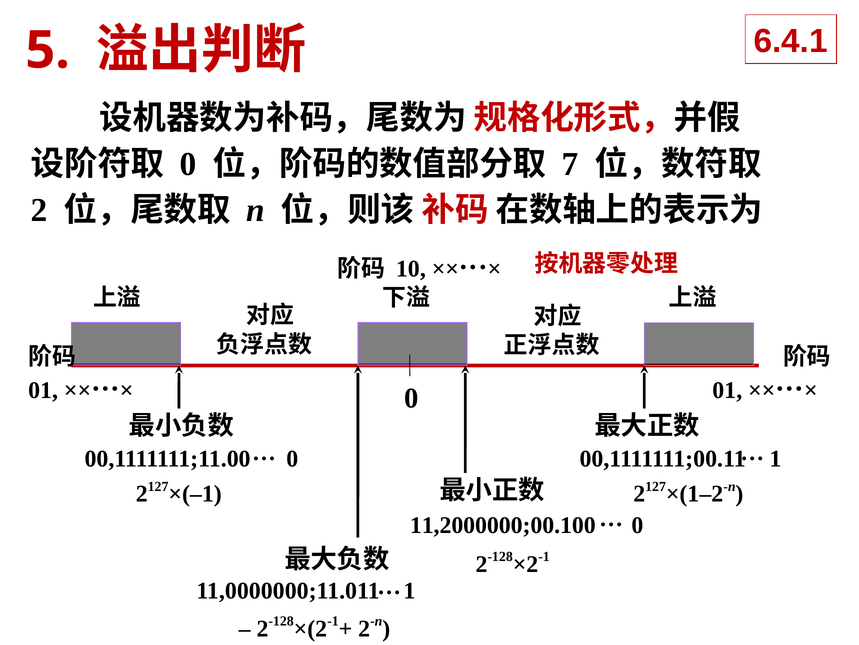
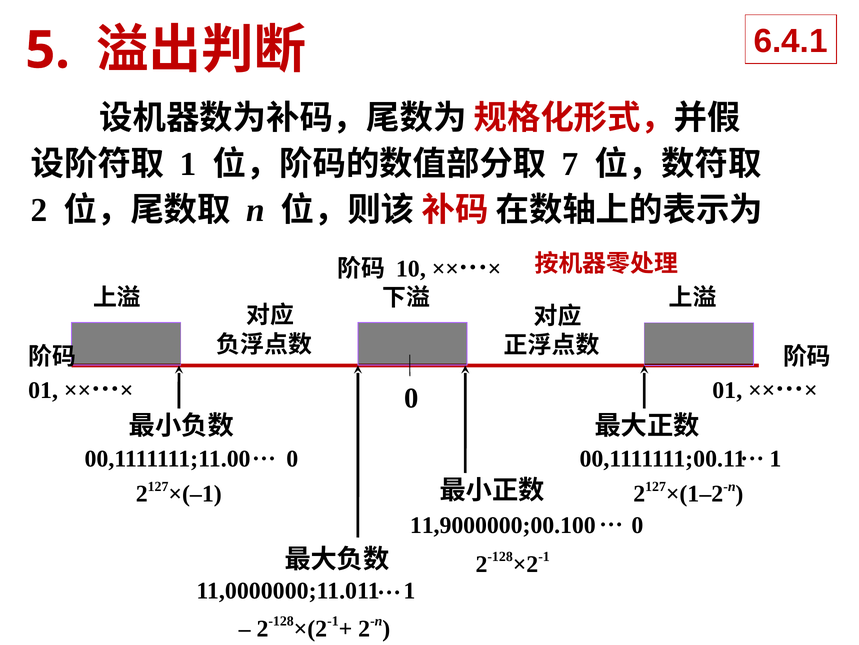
0 at (188, 164): 0 -> 1
11,2000000;00.100: 11,2000000;00.100 -> 11,9000000;00.100
